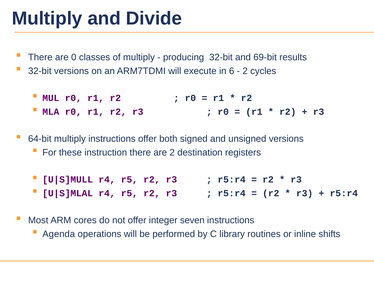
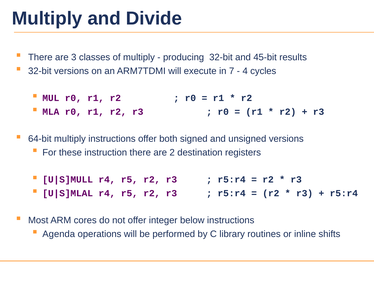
0: 0 -> 3
69-bit: 69-bit -> 45-bit
6: 6 -> 7
2 at (245, 71): 2 -> 4
seven: seven -> below
